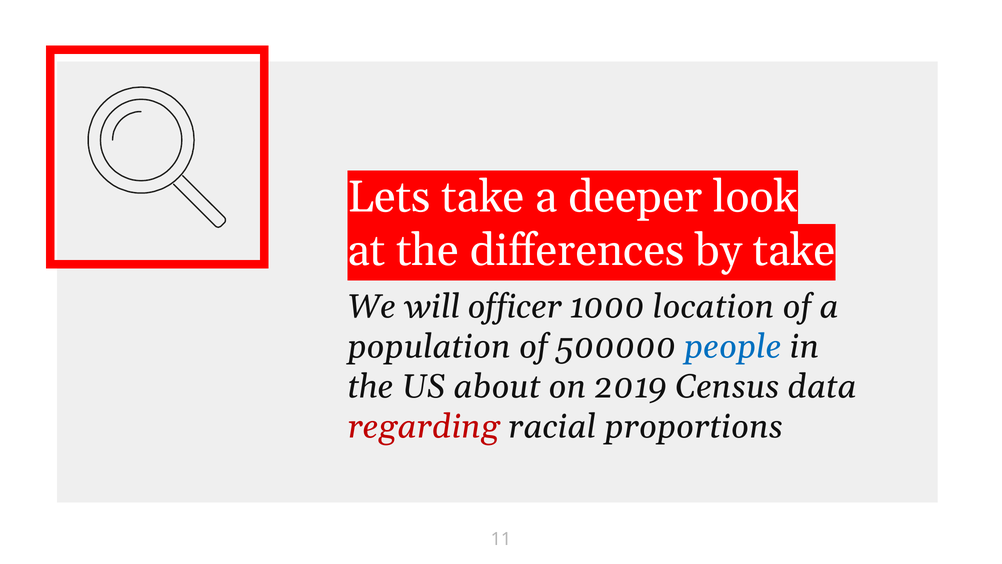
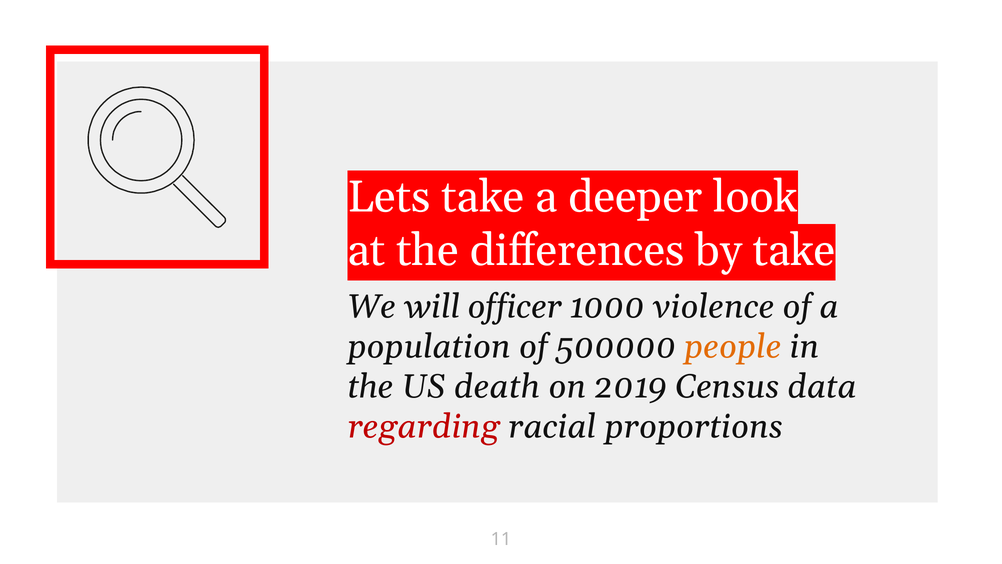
location: location -> violence
people colour: blue -> orange
about: about -> death
